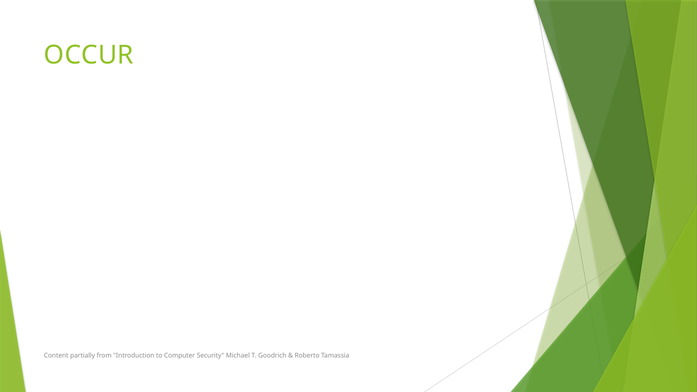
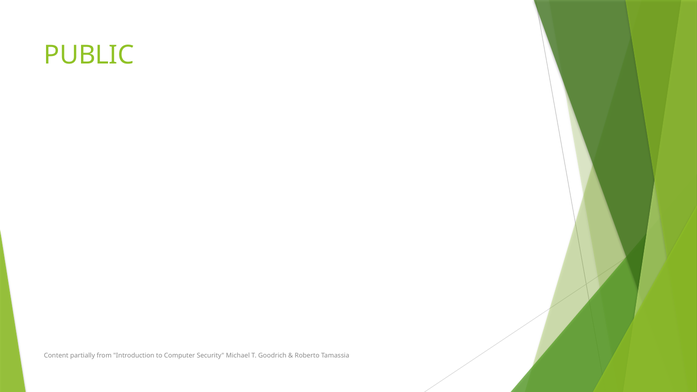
OCCUR: OCCUR -> PUBLIC
